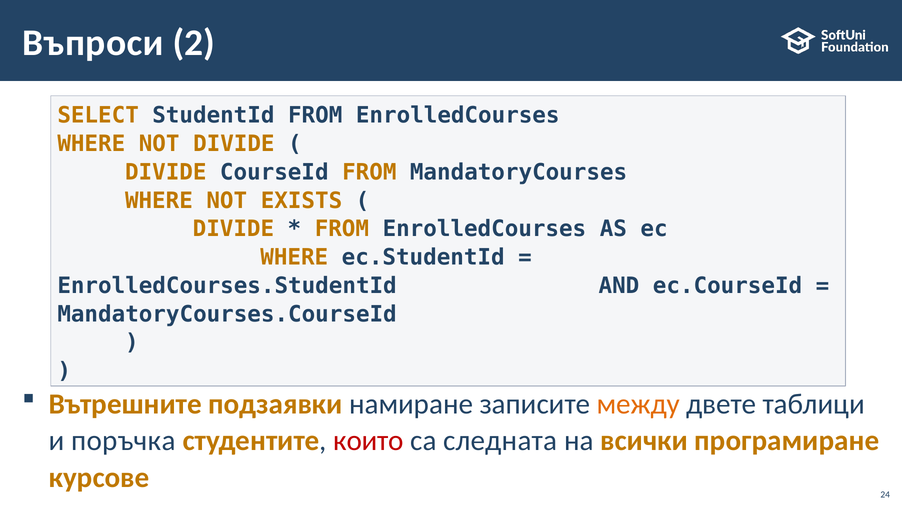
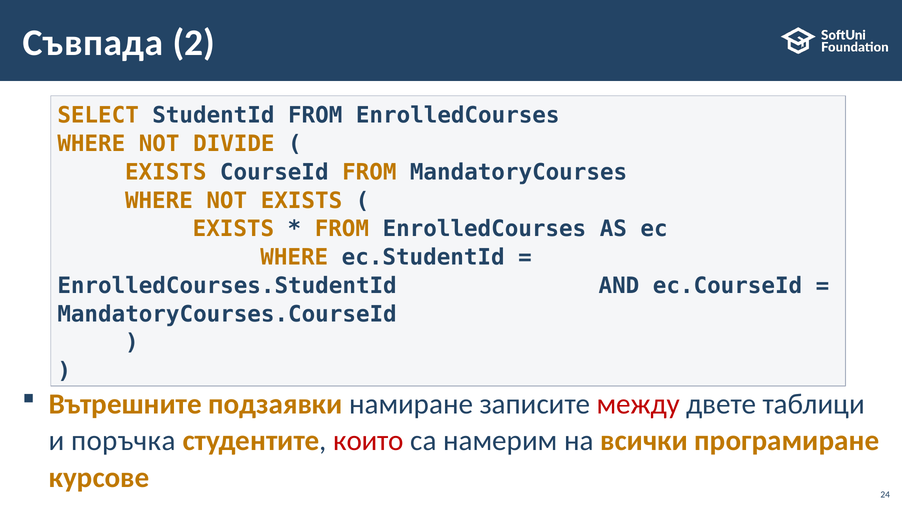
Въпроси: Въпроси -> Съвпада
DIVIDE at (166, 172): DIVIDE -> EXISTS
DIVIDE at (233, 229): DIVIDE -> EXISTS
между colour: orange -> red
следната: следната -> намерим
